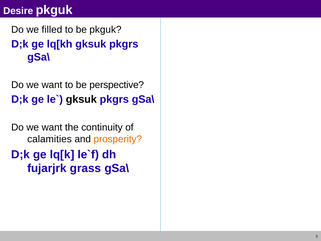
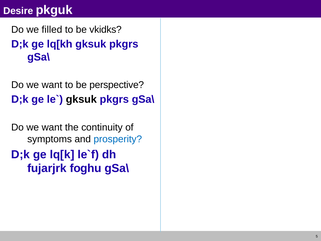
be pkguk: pkguk -> vkidks
calamities: calamities -> symptoms
prosperity colour: orange -> blue
grass: grass -> foghu
